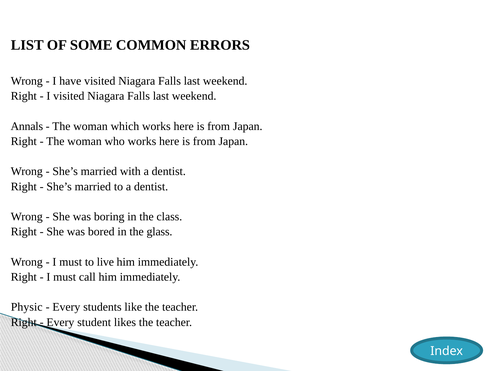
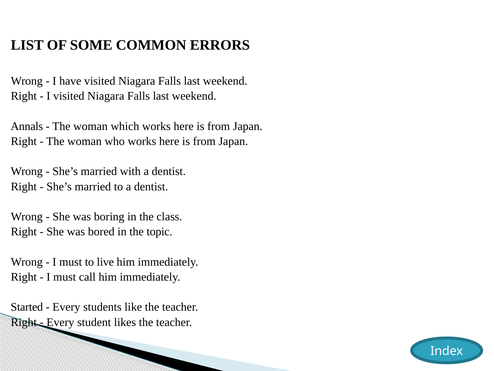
glass: glass -> topic
Physic: Physic -> Started
